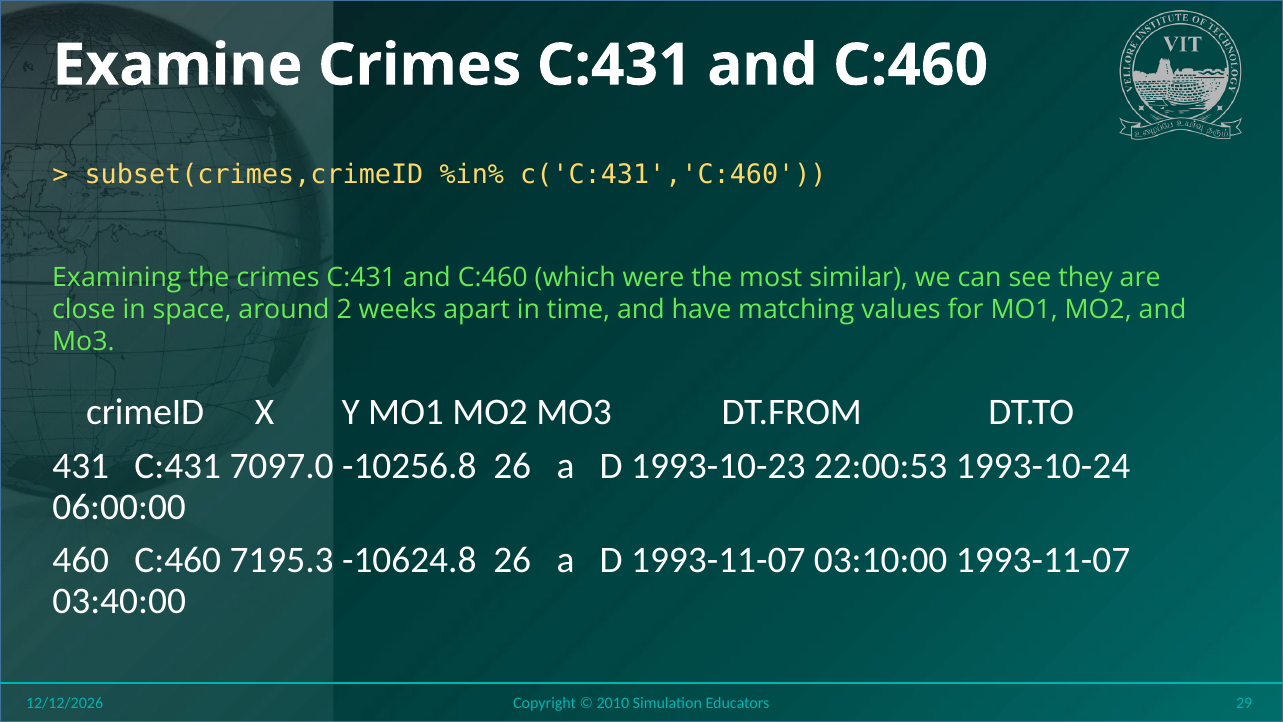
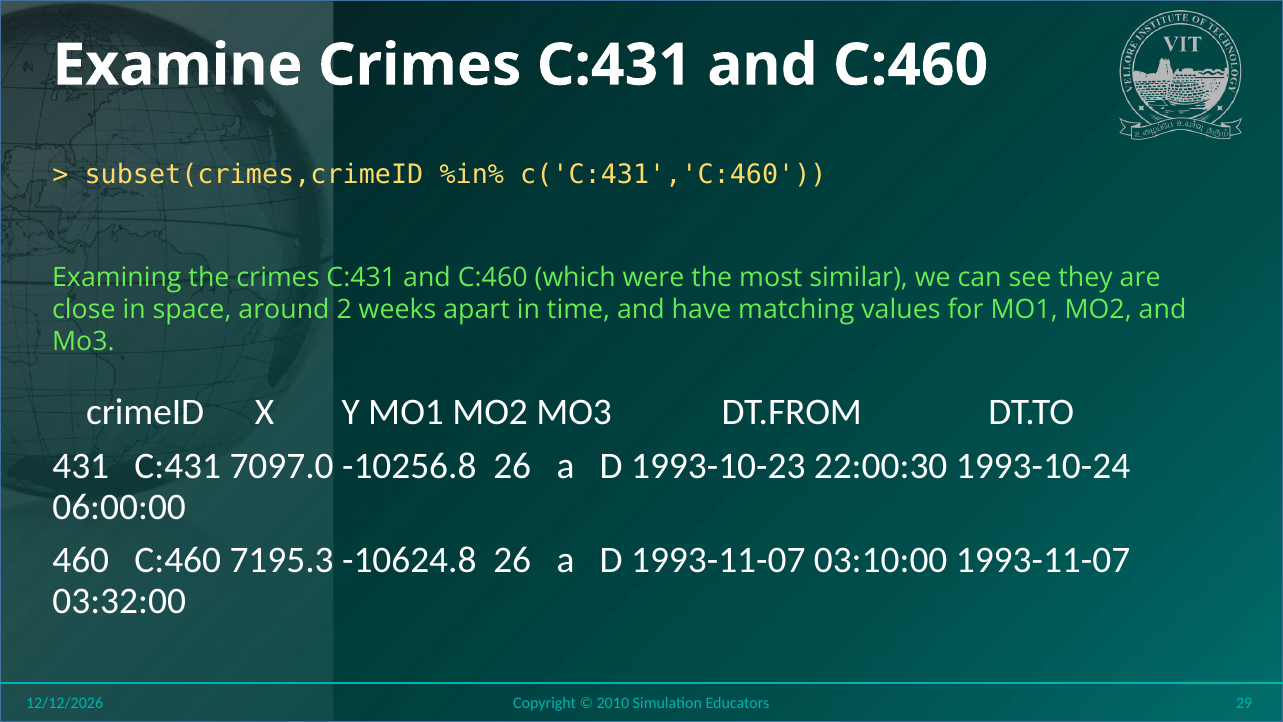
22:00:53: 22:00:53 -> 22:00:30
03:40:00: 03:40:00 -> 03:32:00
